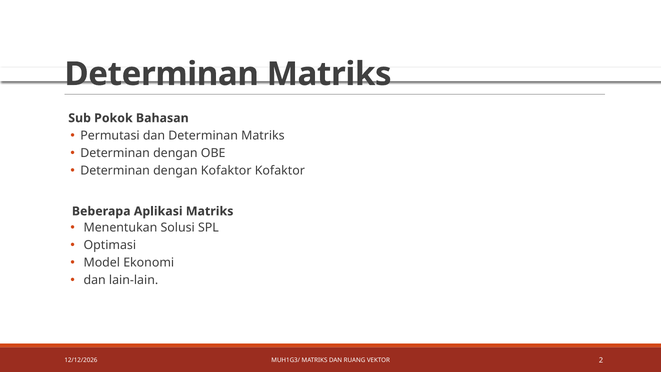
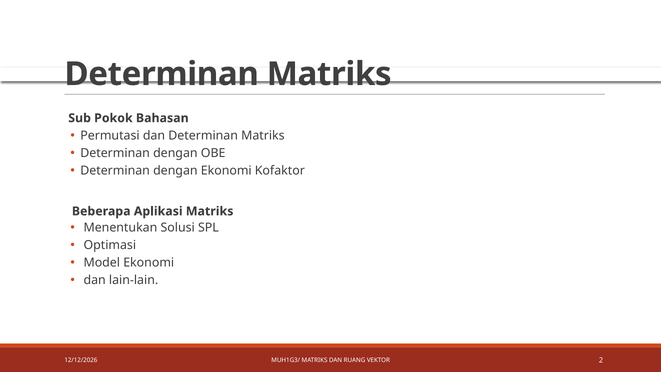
dengan Kofaktor: Kofaktor -> Ekonomi
